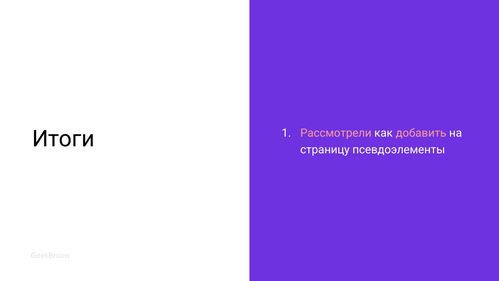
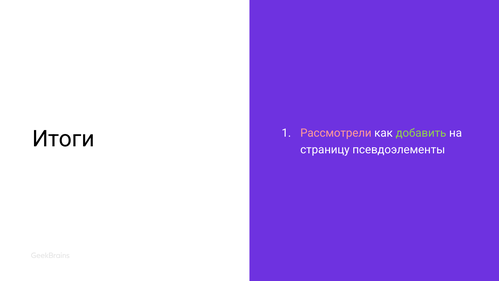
добавить colour: pink -> light green
